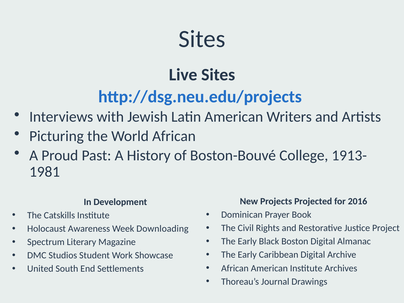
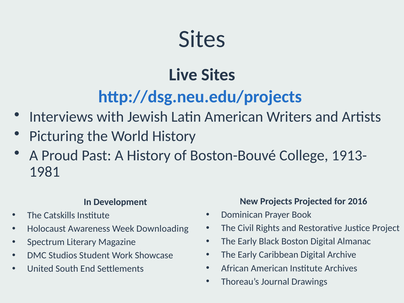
World African: African -> History
